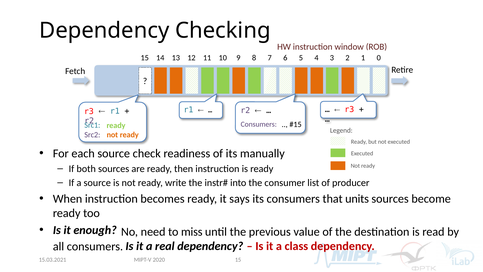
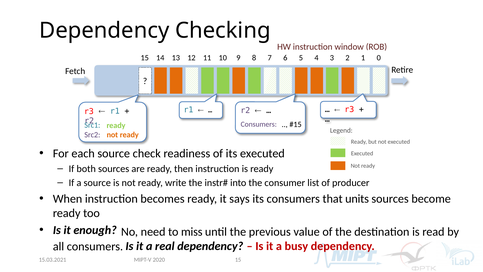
its manually: manually -> executed
class: class -> busy
